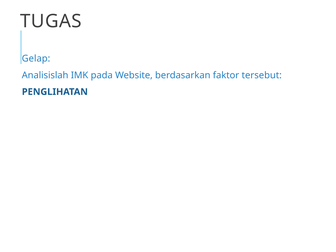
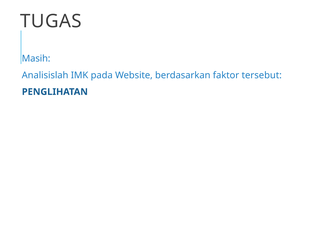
Gelap: Gelap -> Masih
